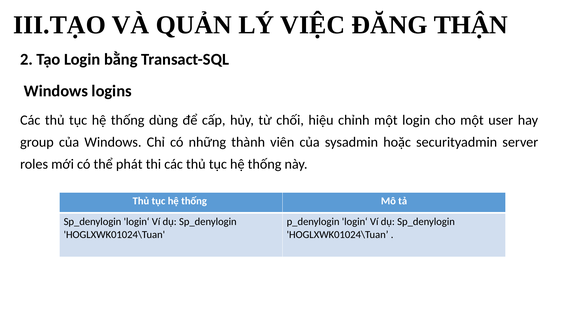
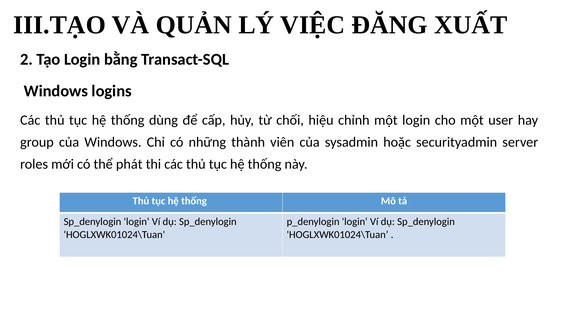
THẬN: THẬN -> XUẤT
